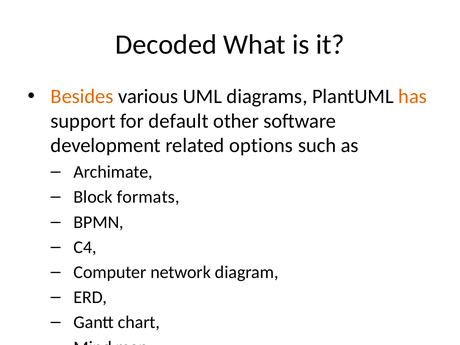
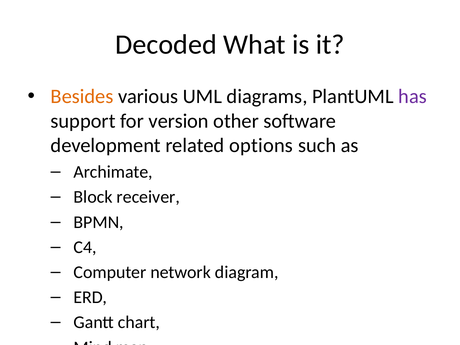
has colour: orange -> purple
default: default -> version
formats: formats -> receiver
